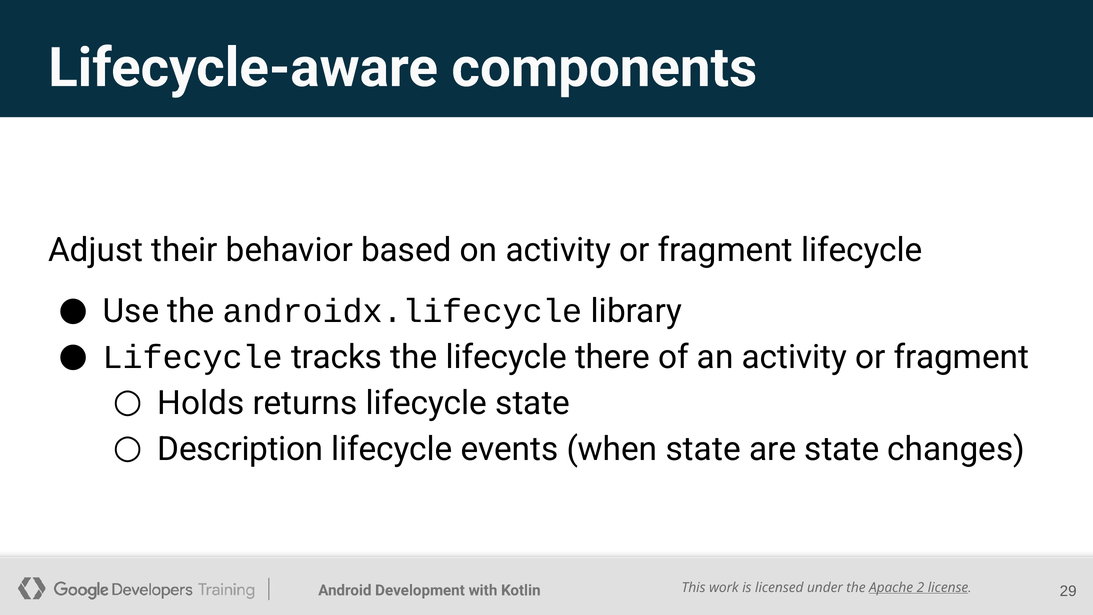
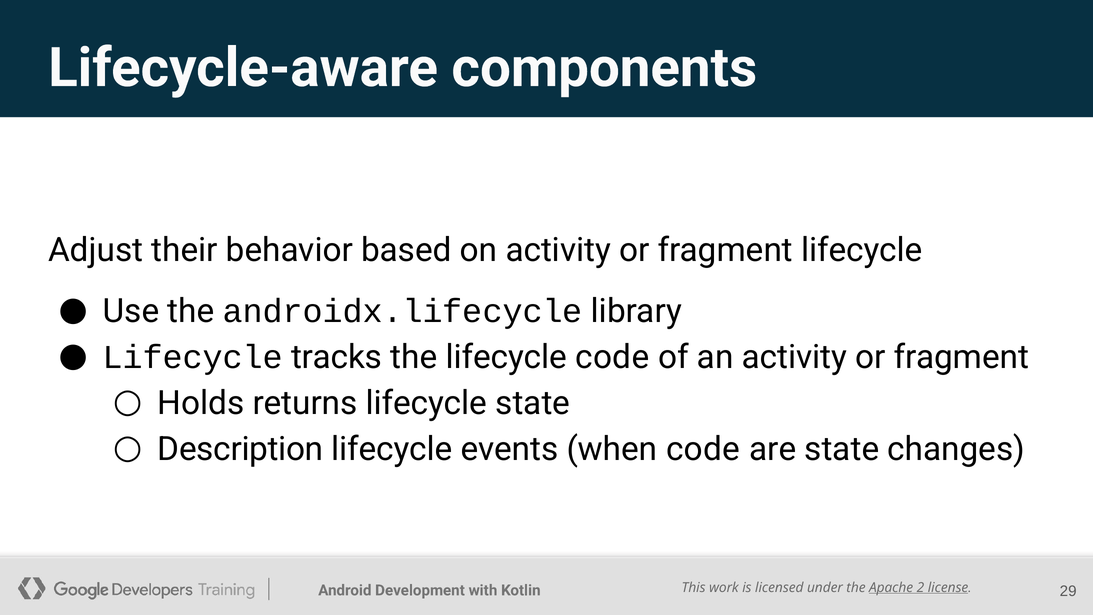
lifecycle there: there -> code
when state: state -> code
